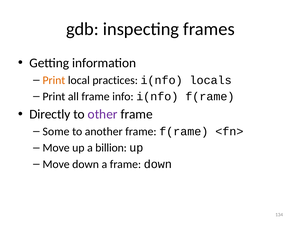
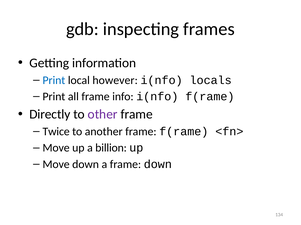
Print at (54, 80) colour: orange -> blue
practices: practices -> however
Some: Some -> Twice
